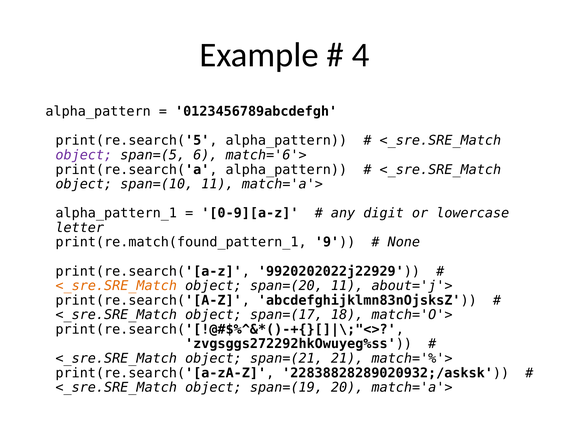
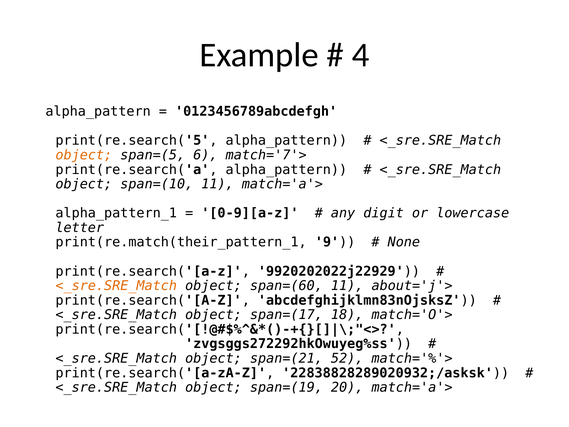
object at (84, 155) colour: purple -> orange
match='6'>: match='6'> -> match='7'>
print(re.match(found_pattern_1: print(re.match(found_pattern_1 -> print(re.match(their_pattern_1
span=(20: span=(20 -> span=(60
21: 21 -> 52
